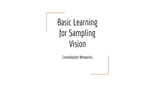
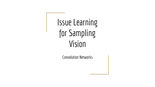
Basic: Basic -> Issue
